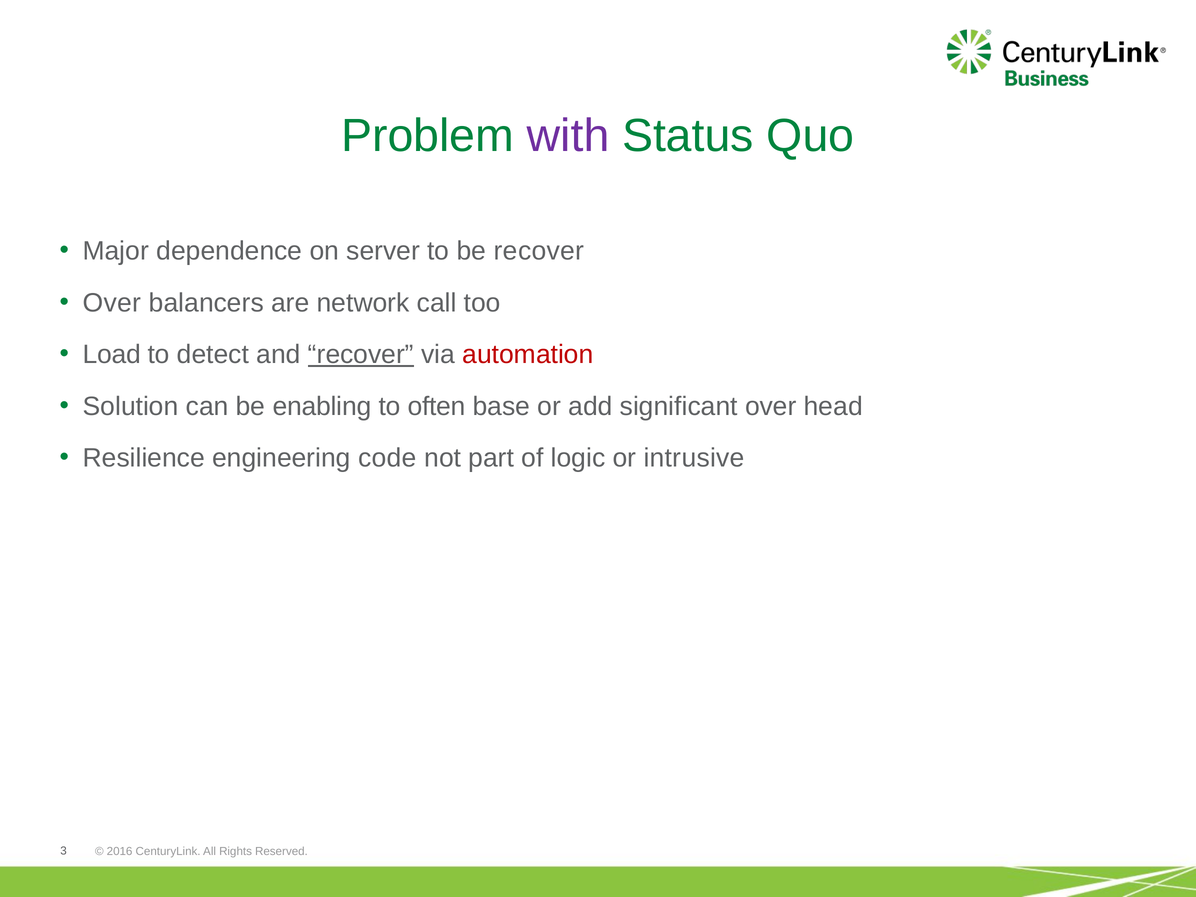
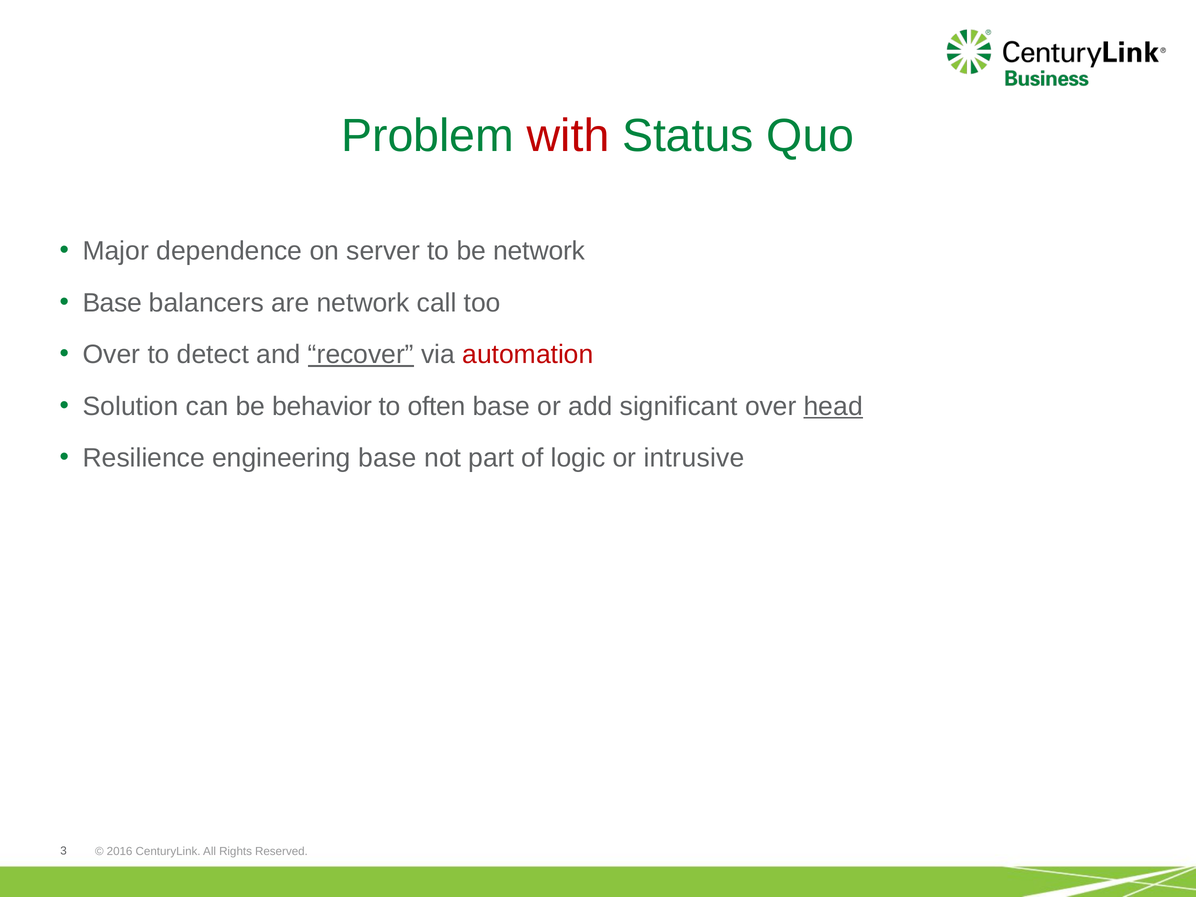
with colour: purple -> red
be recover: recover -> network
Over at (112, 303): Over -> Base
Load at (112, 355): Load -> Over
enabling: enabling -> behavior
head underline: none -> present
engineering code: code -> base
